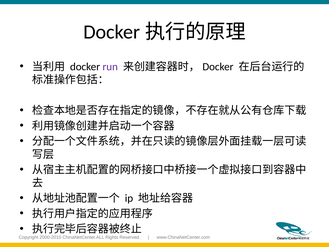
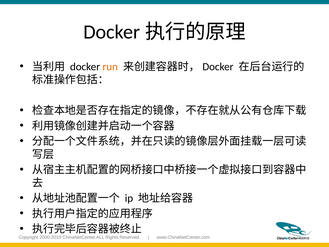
run colour: purple -> orange
